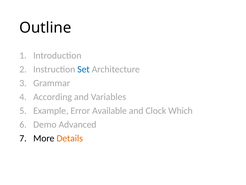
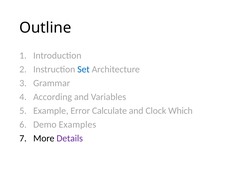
Available: Available -> Calculate
Advanced: Advanced -> Examples
Details colour: orange -> purple
